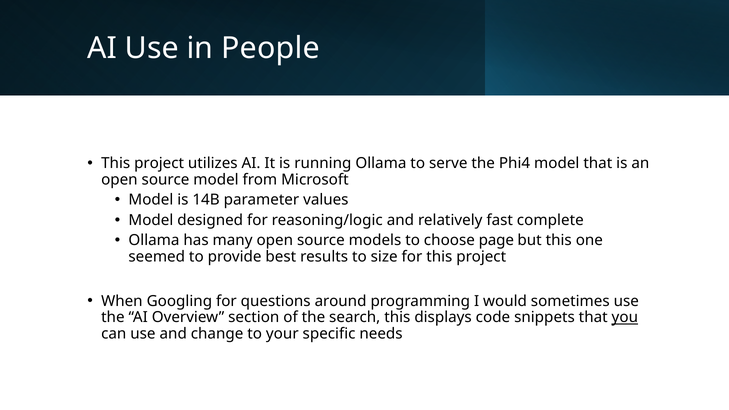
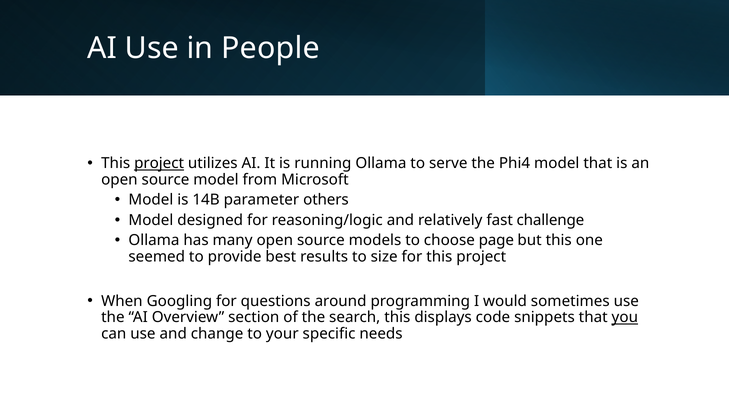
project at (159, 163) underline: none -> present
values: values -> others
complete: complete -> challenge
